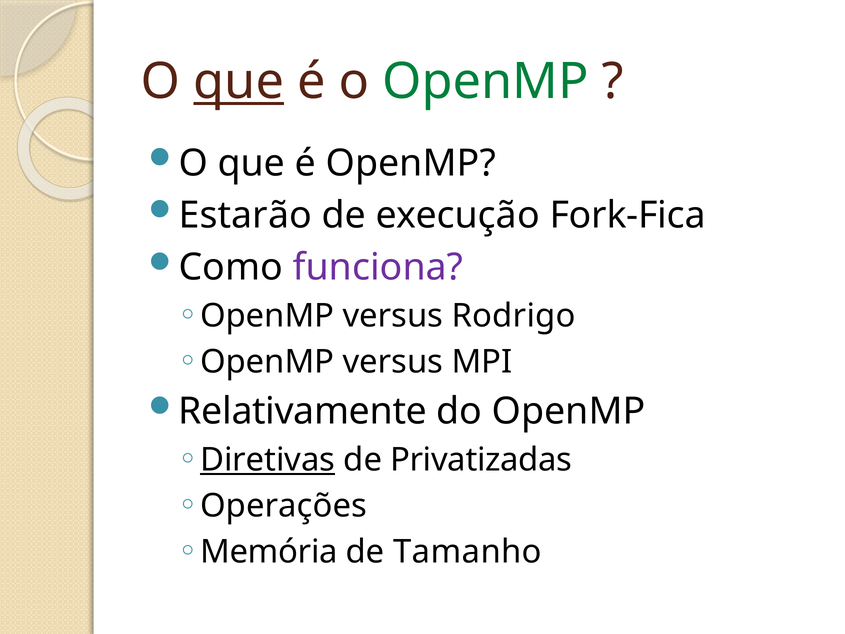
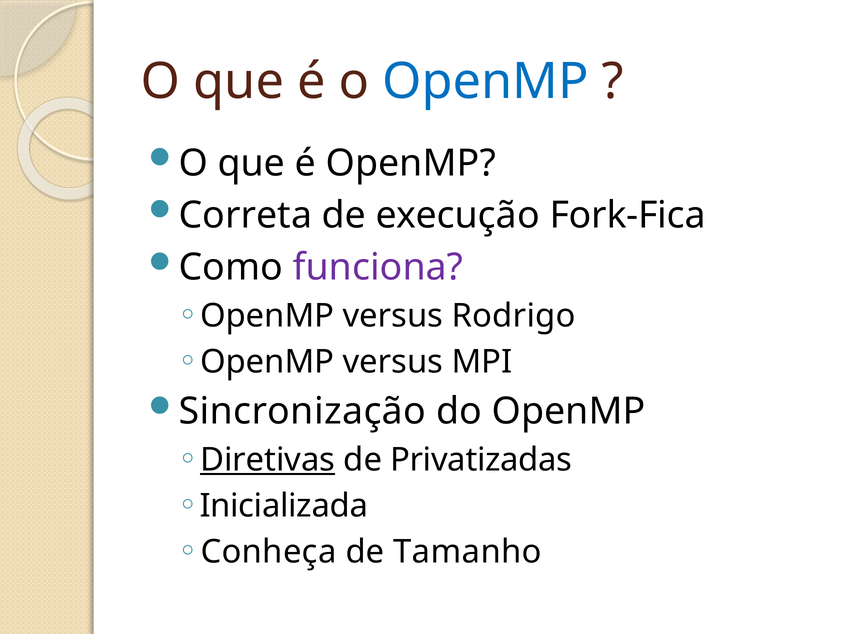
que at (239, 82) underline: present -> none
OpenMP at (485, 82) colour: green -> blue
Estarão: Estarão -> Correta
Relativamente: Relativamente -> Sincronização
Operações: Operações -> Inicializada
Memória: Memória -> Conheça
